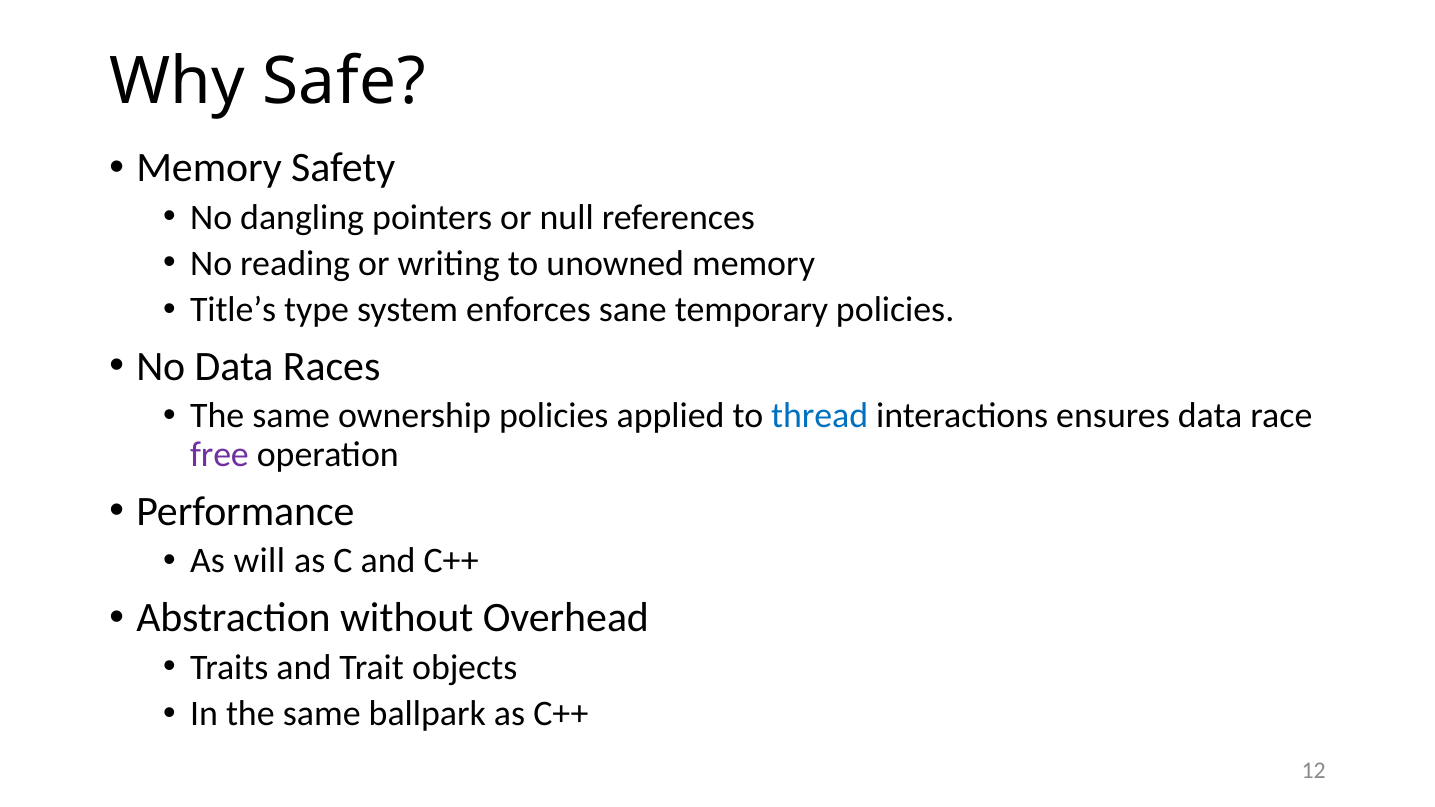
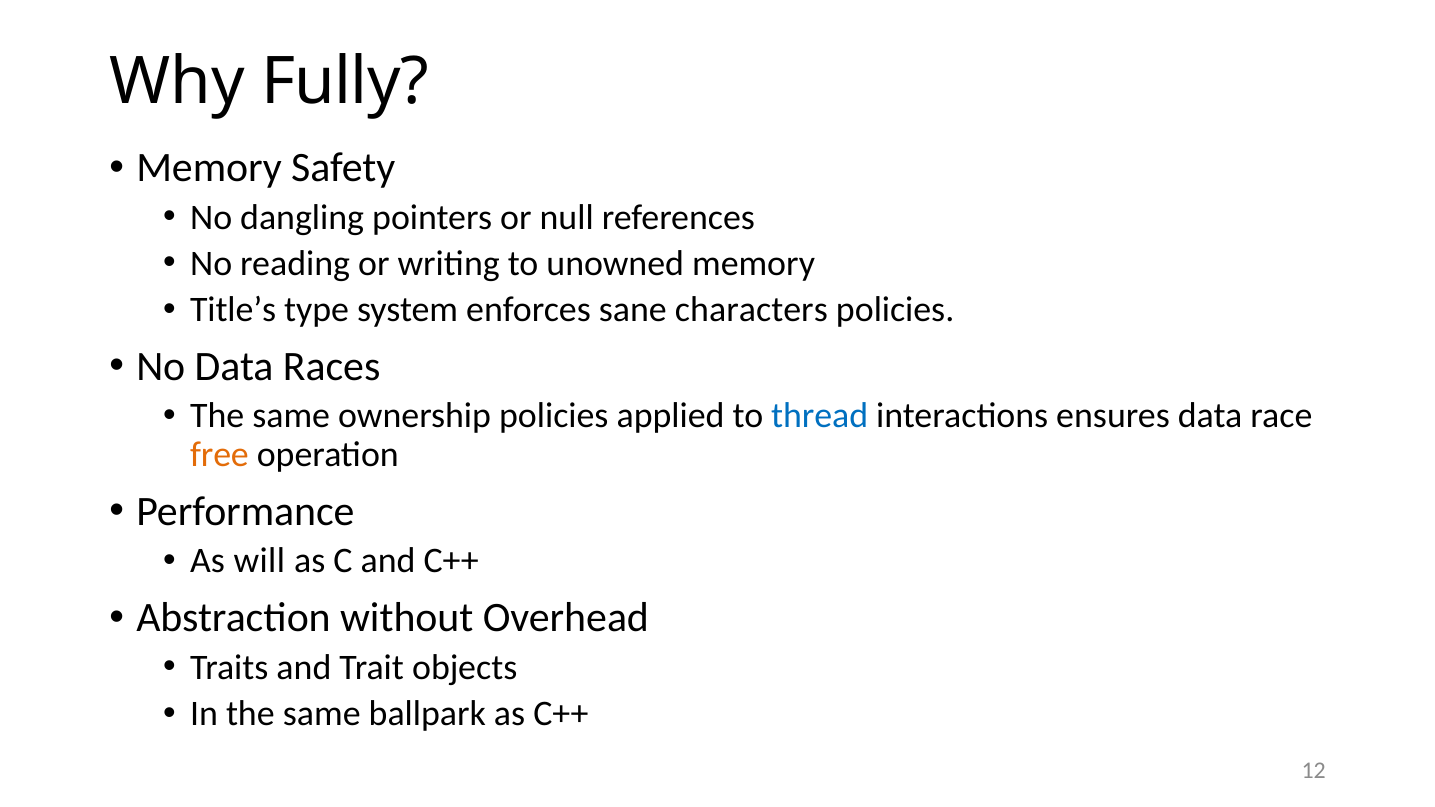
Safe: Safe -> Fully
temporary: temporary -> characters
free colour: purple -> orange
